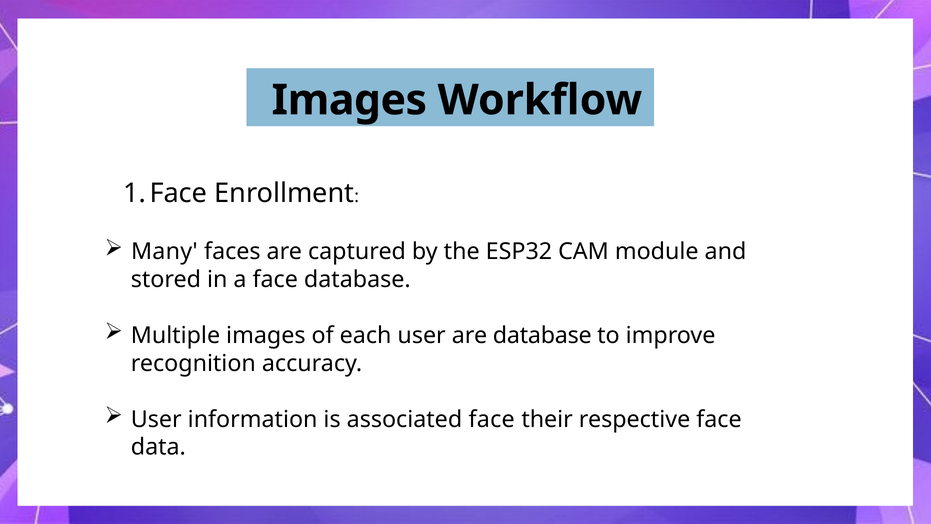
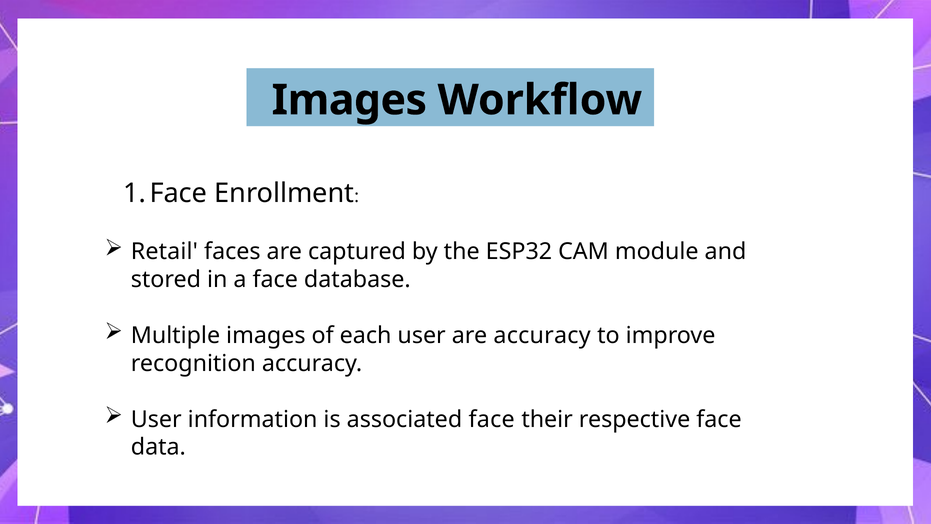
Many: Many -> Retail
are database: database -> accuracy
